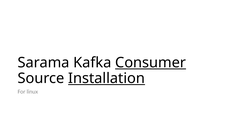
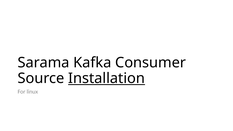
Consumer underline: present -> none
